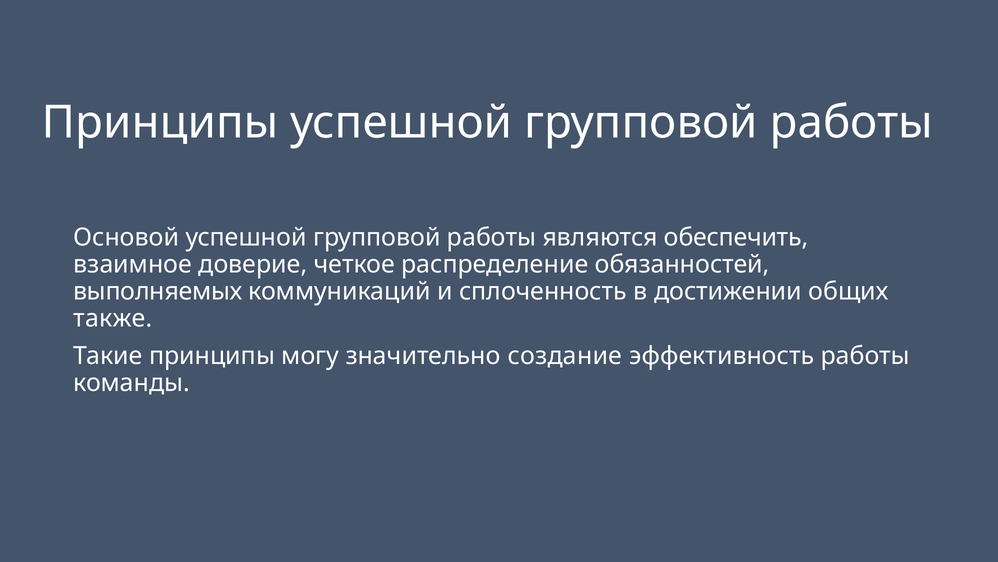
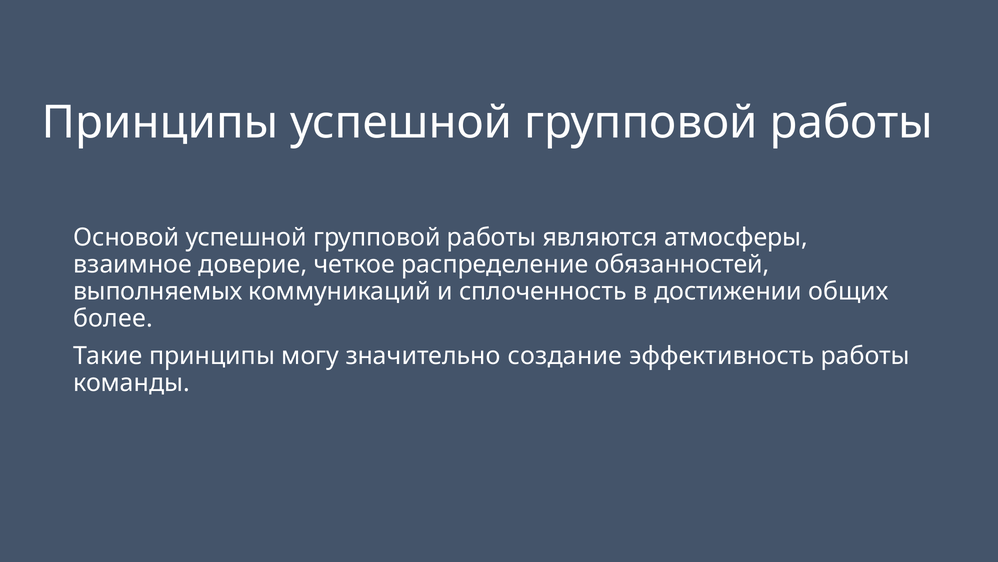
обеспечить: обеспечить -> атмосферы
также: также -> более
